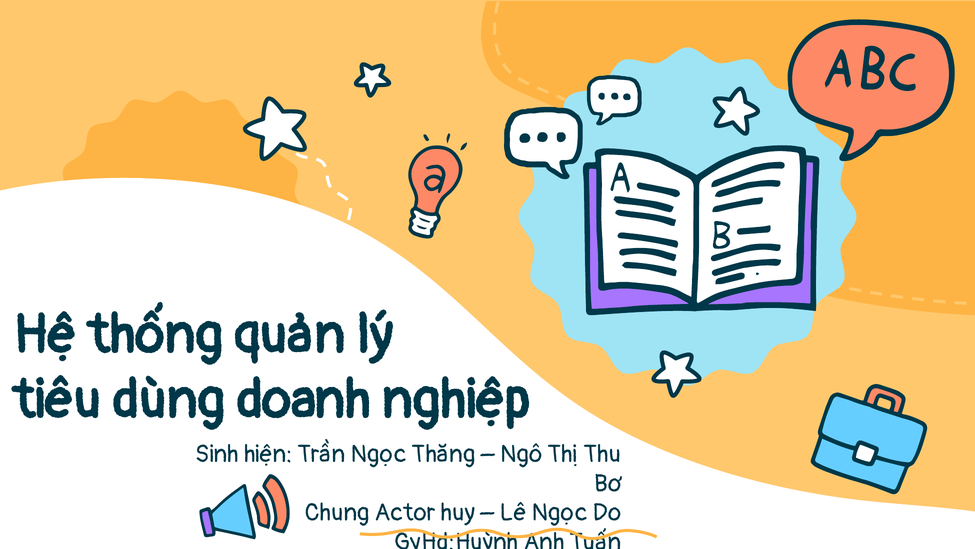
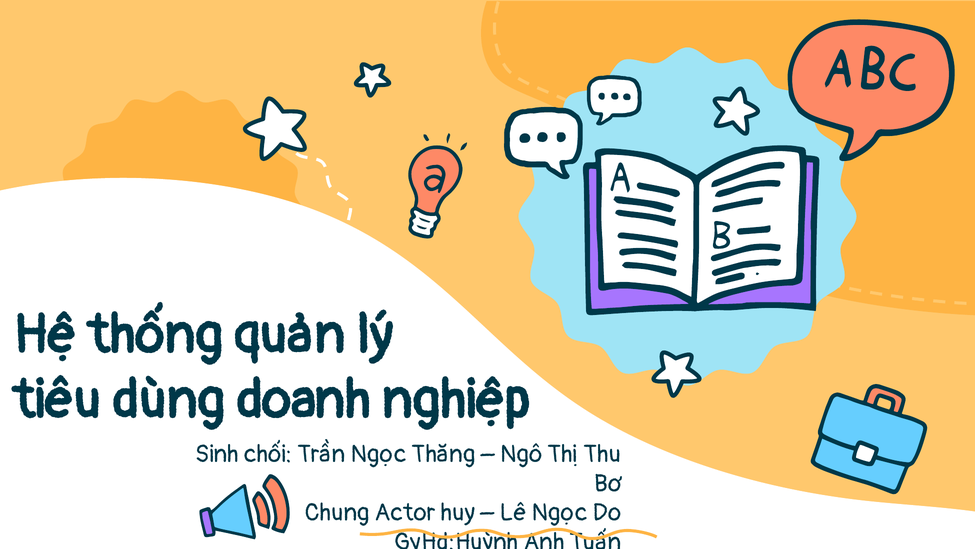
hiện: hiện -> chối
